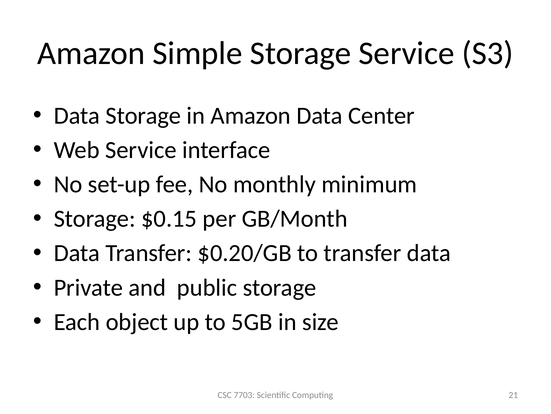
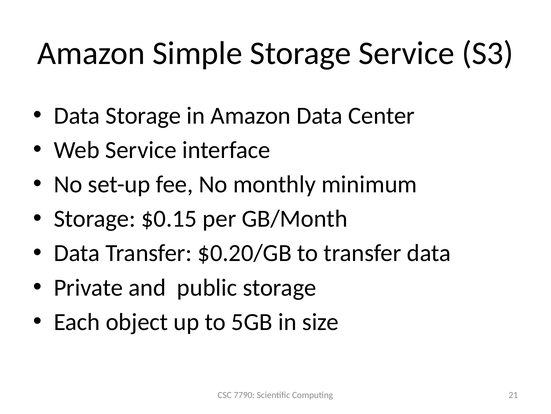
7703: 7703 -> 7790
